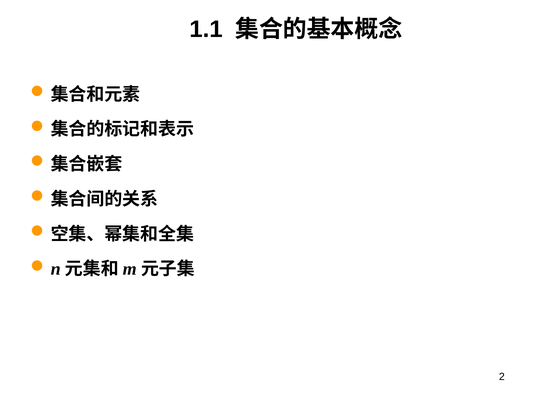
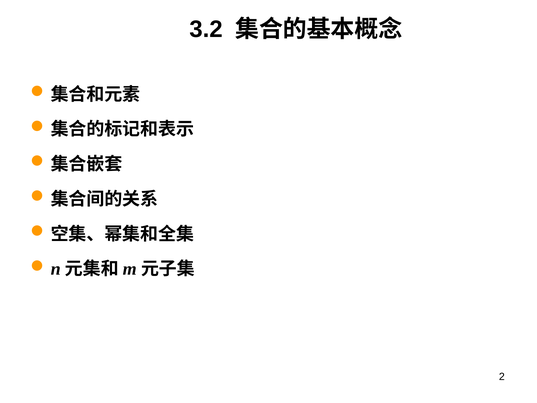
1.1: 1.1 -> 3.2
